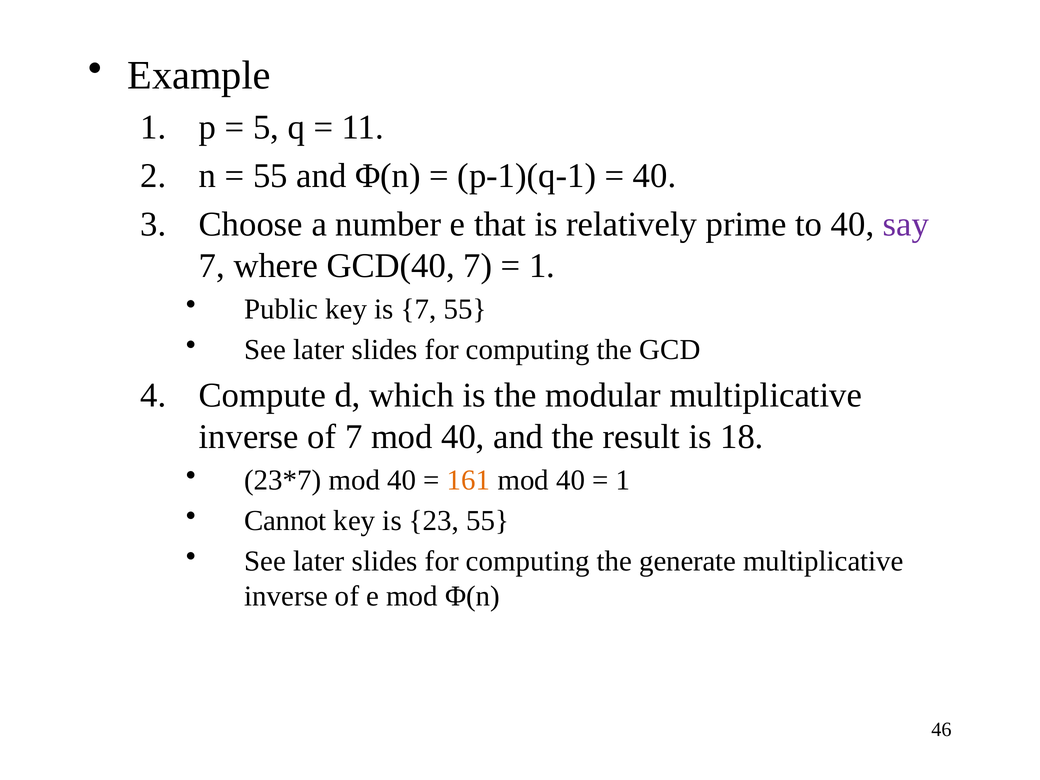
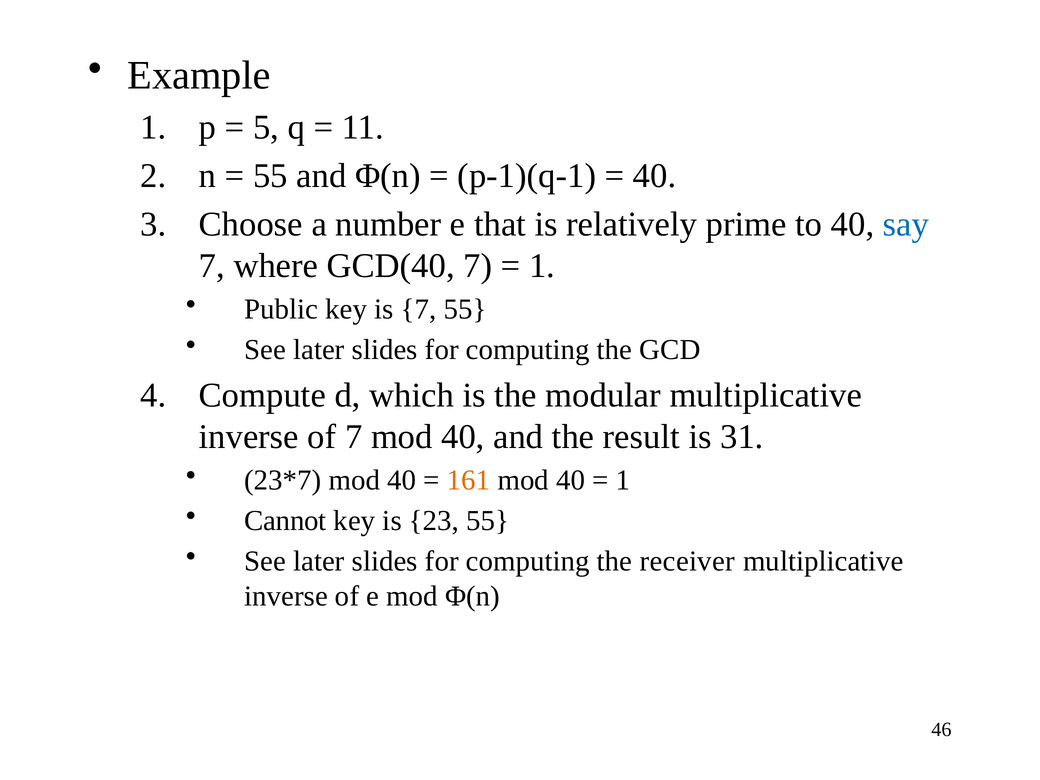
say colour: purple -> blue
18: 18 -> 31
generate: generate -> receiver
